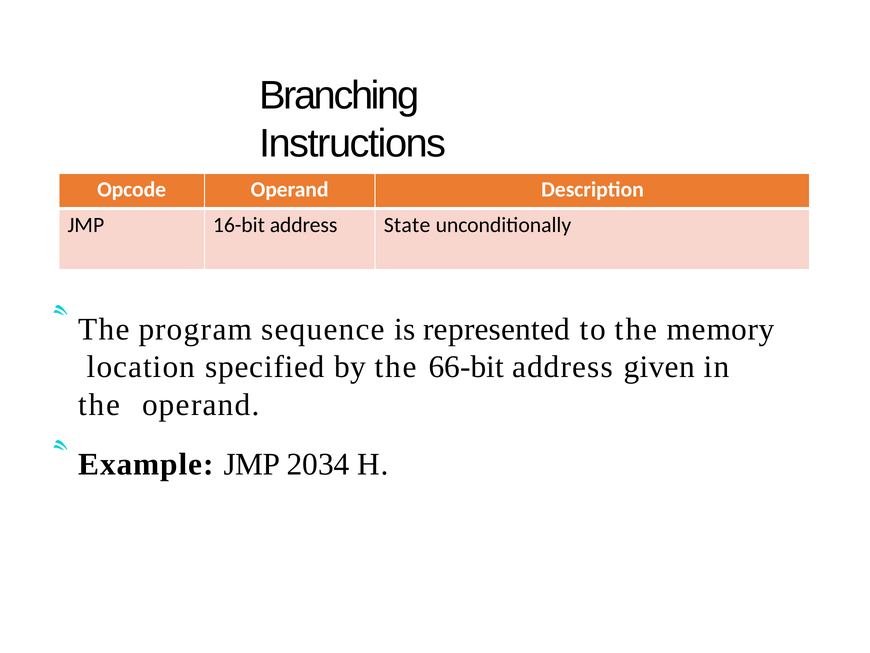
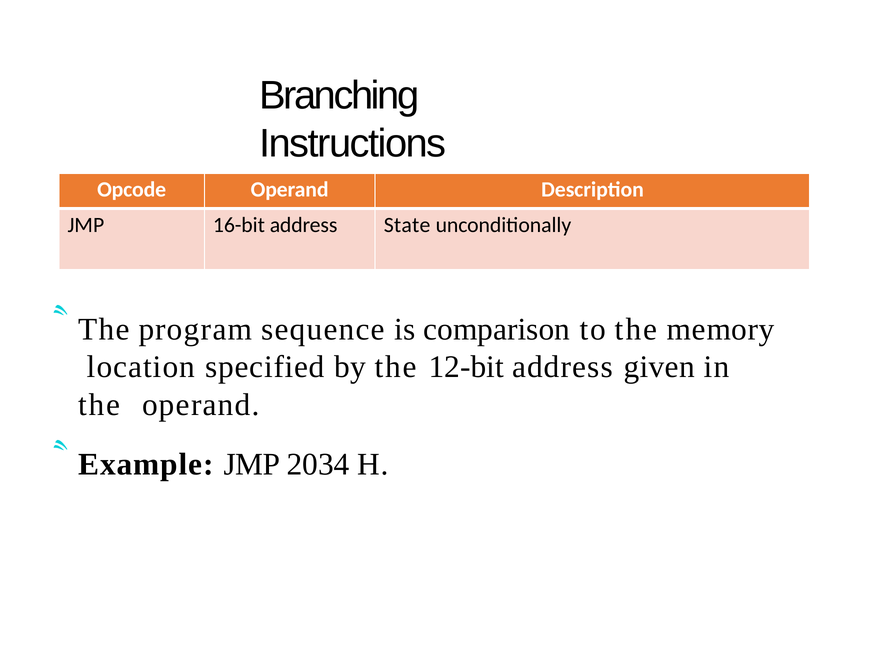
represented: represented -> comparison
66-bit: 66-bit -> 12-bit
